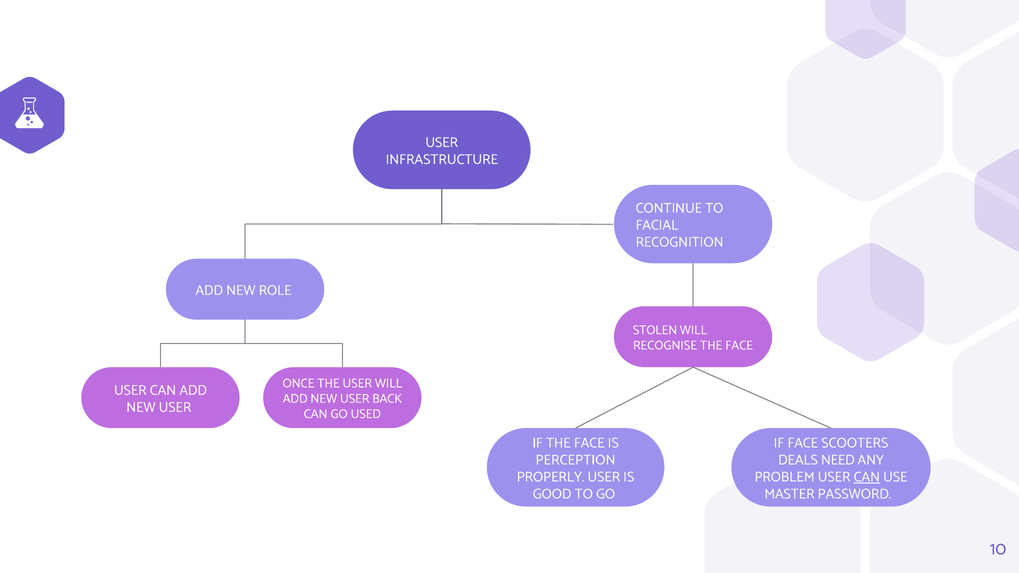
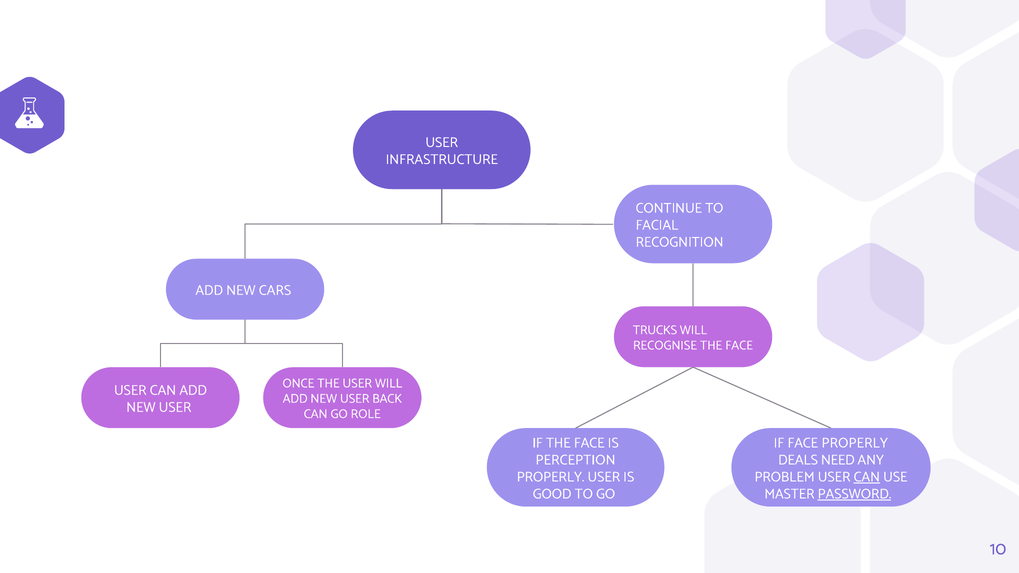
ROLE: ROLE -> CARS
STOLEN: STOLEN -> TRUCKS
USED: USED -> ROLE
FACE SCOOTERS: SCOOTERS -> PROPERLY
PASSWORD underline: none -> present
